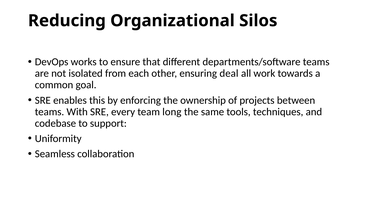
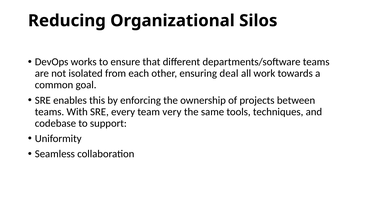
long: long -> very
